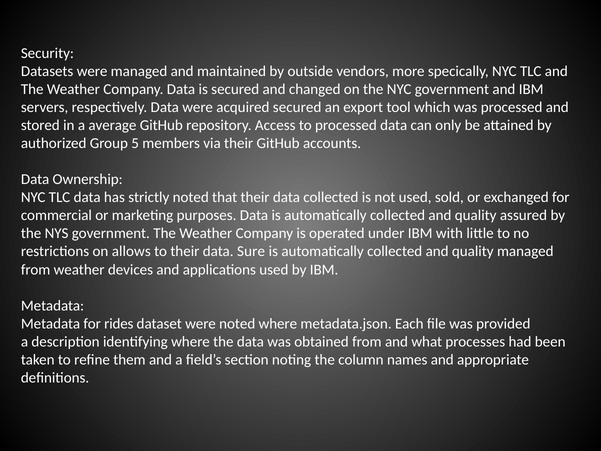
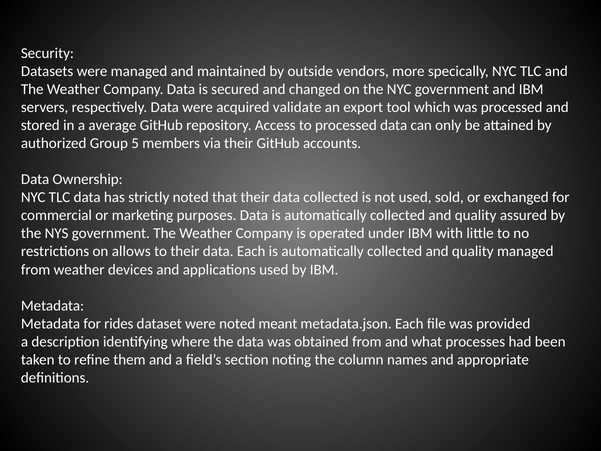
acquired secured: secured -> validate
data Sure: Sure -> Each
noted where: where -> meant
